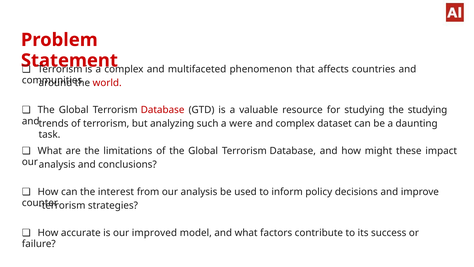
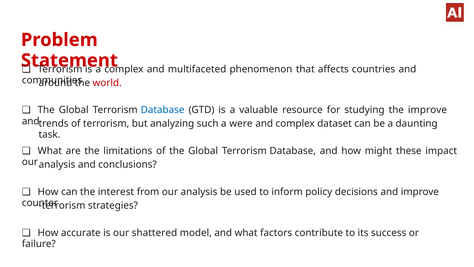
Database at (163, 110) colour: red -> blue
the studying: studying -> improve
improved: improved -> shattered
